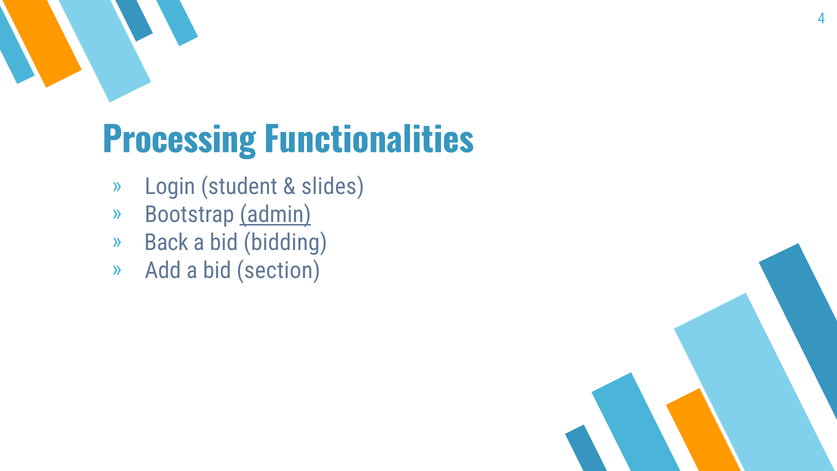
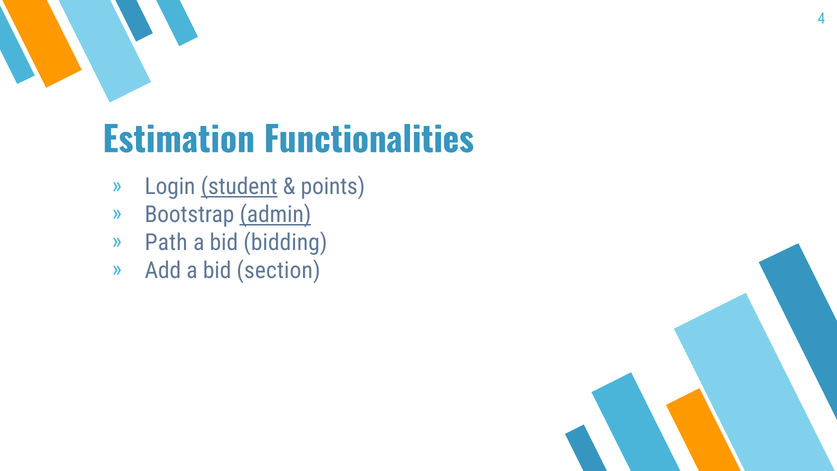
Processing: Processing -> Estimation
student underline: none -> present
slides: slides -> points
Back: Back -> Path
